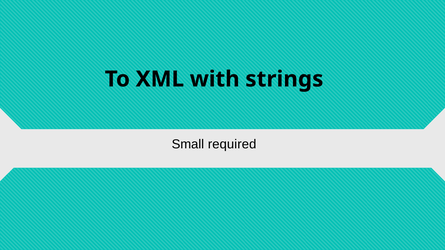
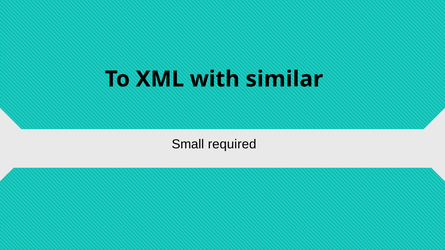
strings: strings -> similar
